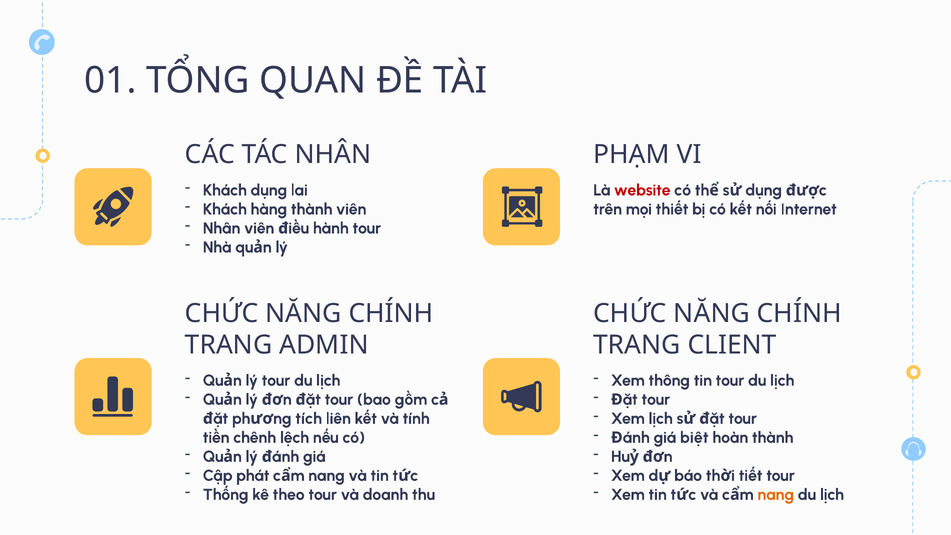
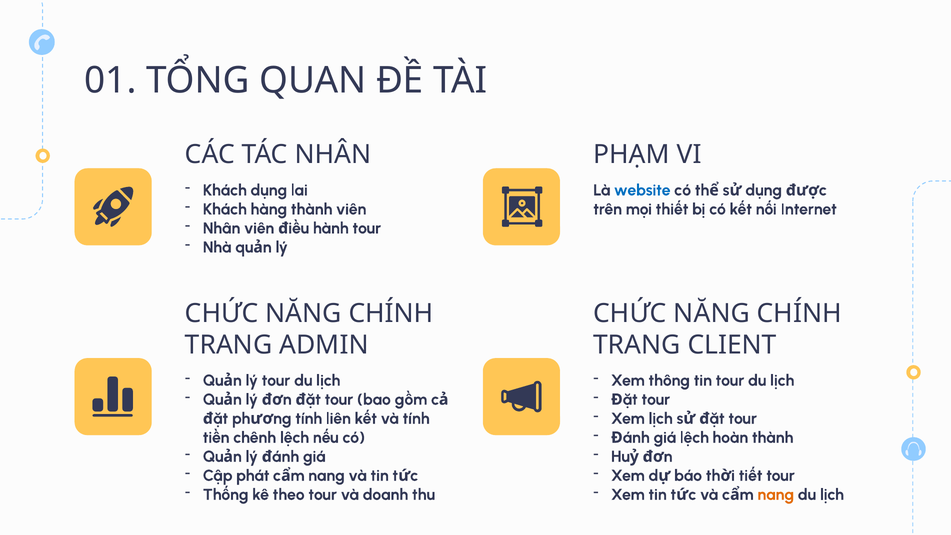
website colour: red -> blue
tích at (309, 418): tích -> tính
giá biệt: biệt -> lệch
